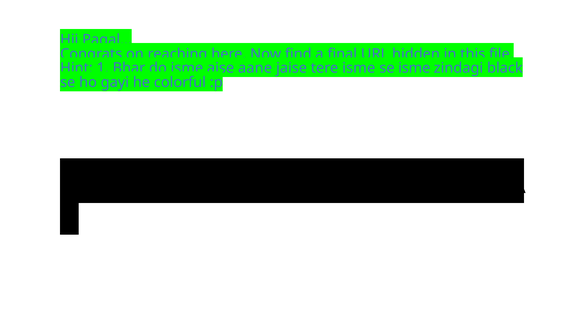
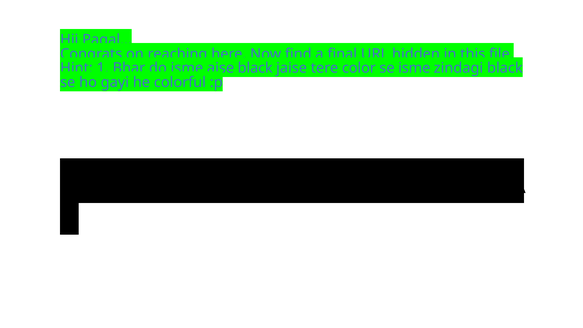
aane at (255, 68): aane -> black
tere isme: isme -> color
